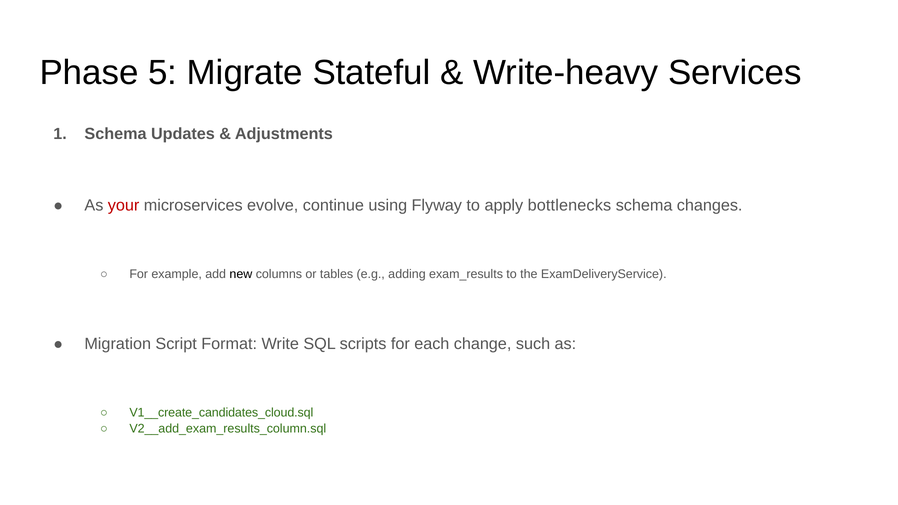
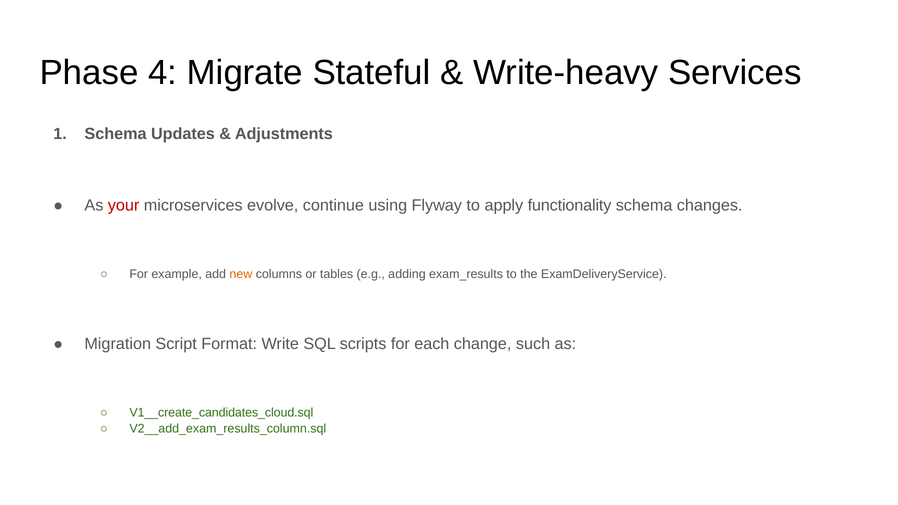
5: 5 -> 4
bottlenecks: bottlenecks -> functionality
new colour: black -> orange
